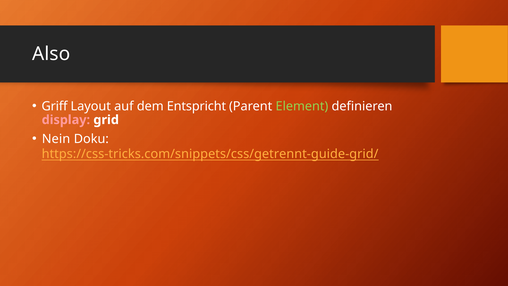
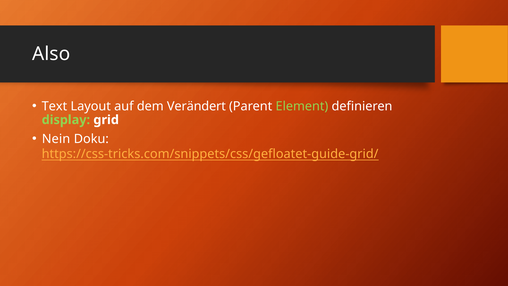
Griff: Griff -> Text
Entspricht: Entspricht -> Verändert
display colour: pink -> light green
https://css-tricks.com/snippets/css/getrennt-guide-grid/: https://css-tricks.com/snippets/css/getrennt-guide-grid/ -> https://css-tricks.com/snippets/css/gefloatet-guide-grid/
